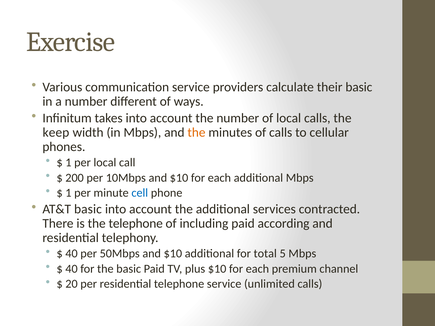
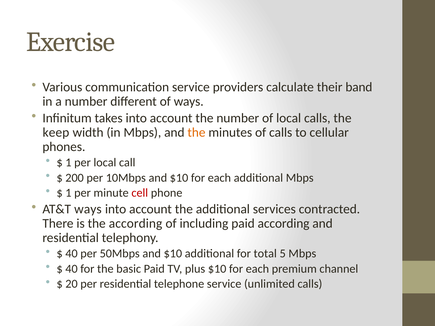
their basic: basic -> band
cell colour: blue -> red
AT&T basic: basic -> ways
the telephone: telephone -> according
